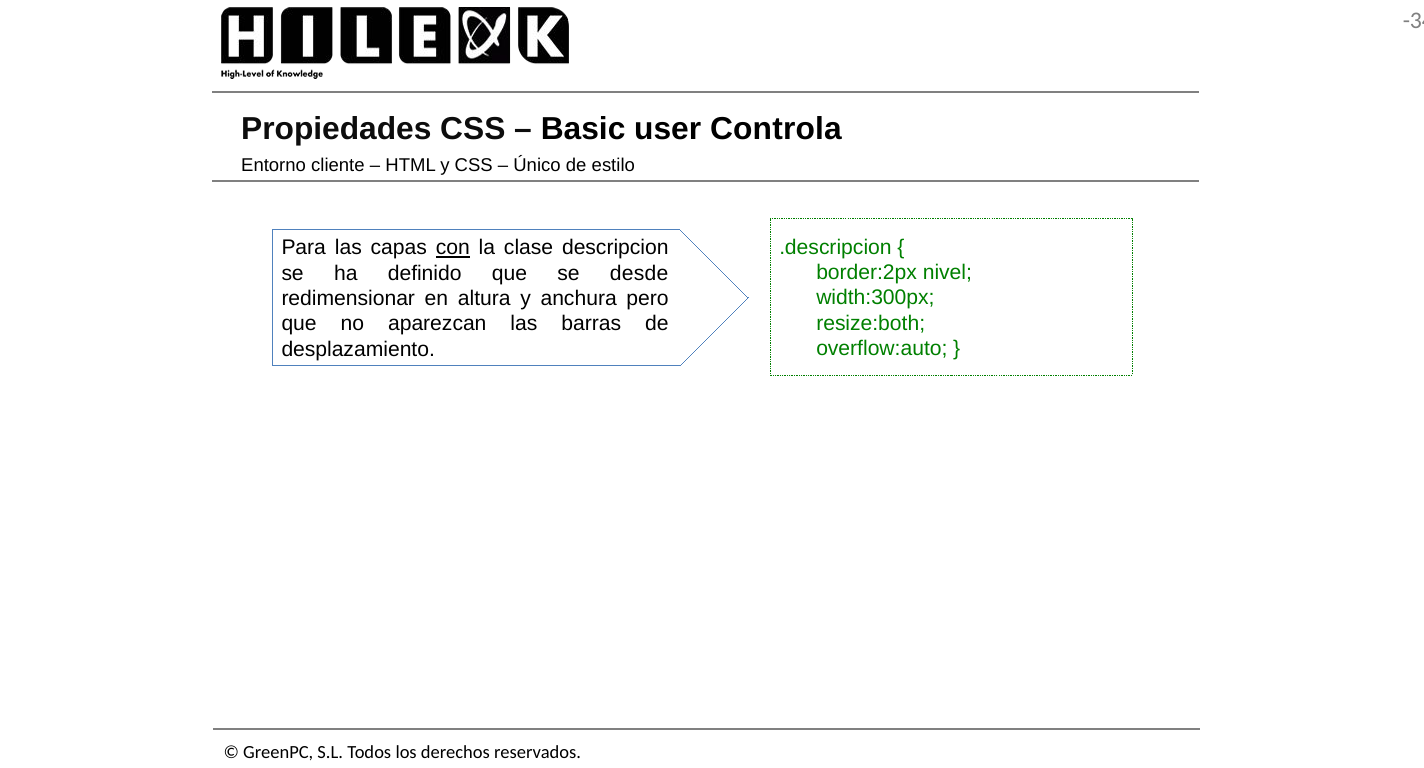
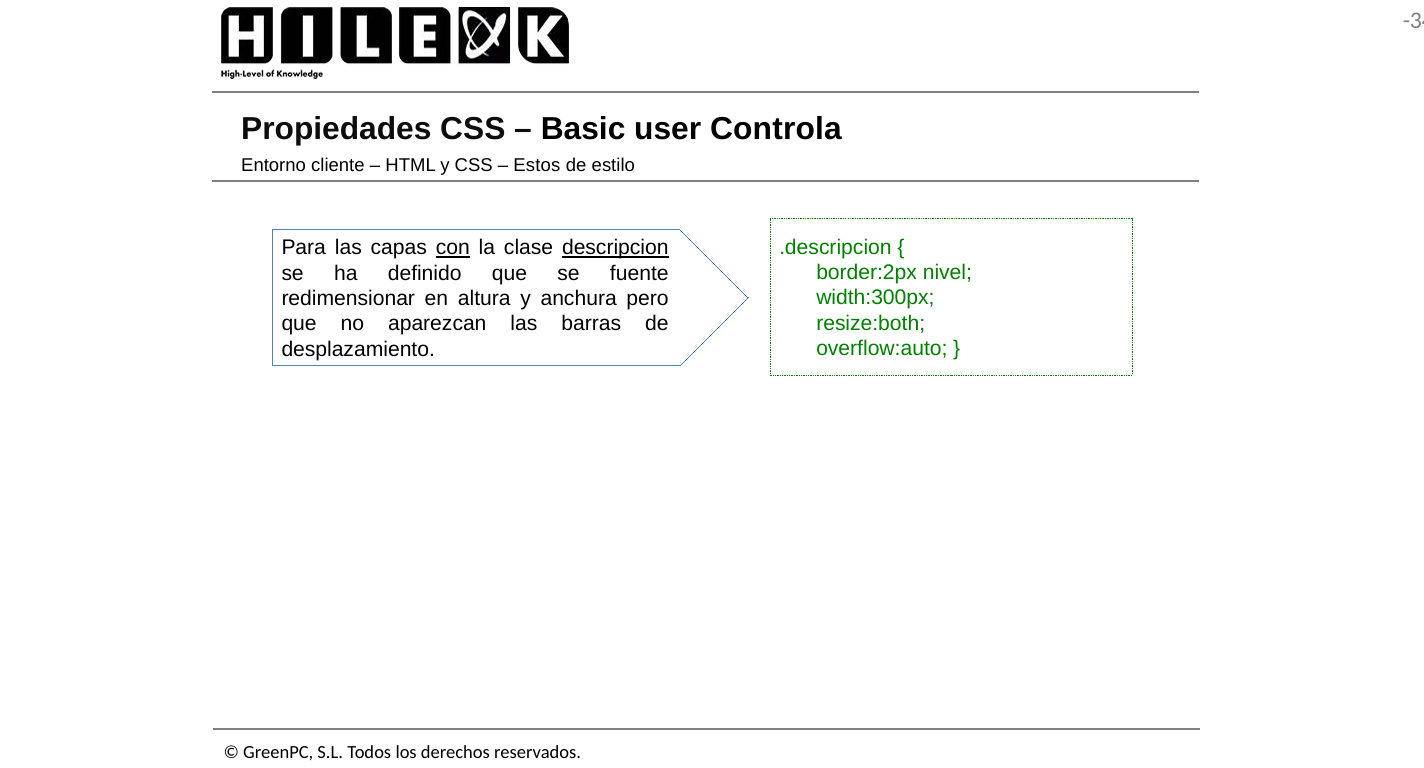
Único: Único -> Estos
descripcion underline: none -> present
desde: desde -> fuente
